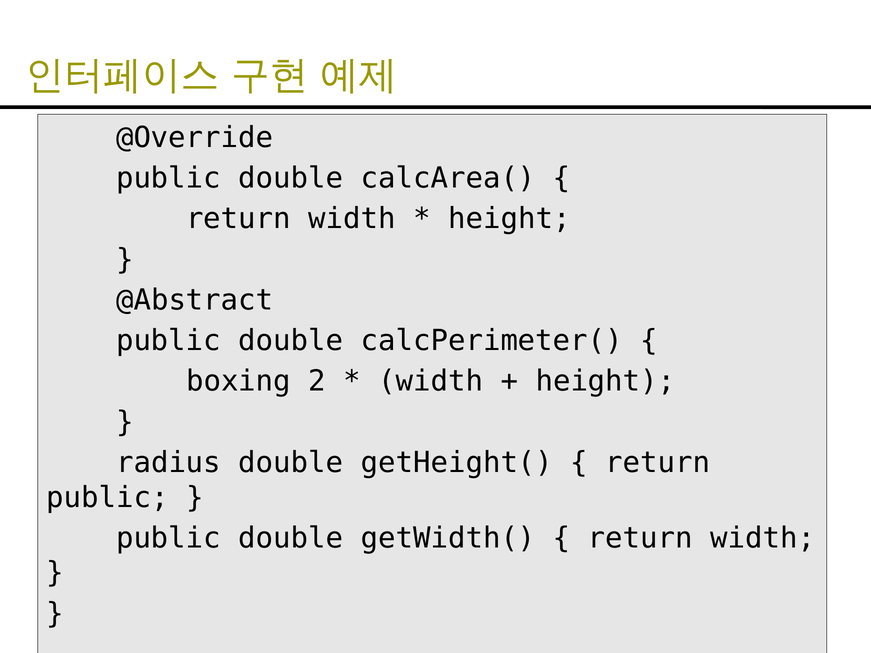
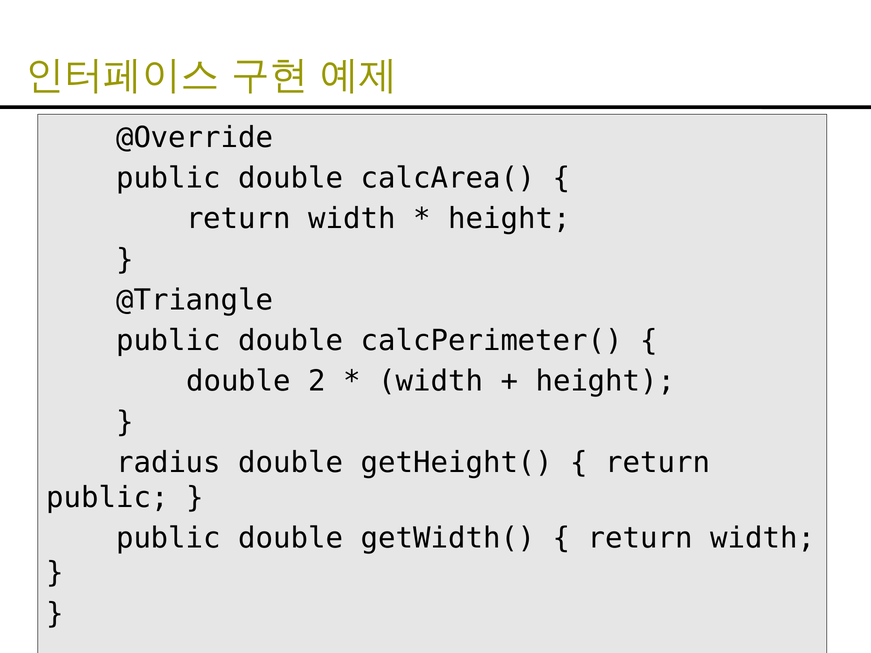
@Abstract: @Abstract -> @Triangle
boxing at (238, 382): boxing -> double
